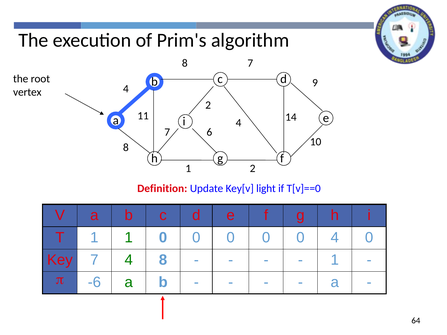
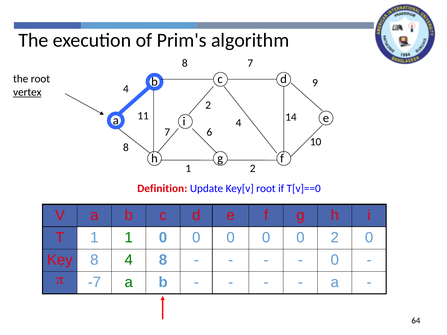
vertex underline: none -> present
Key[v light: light -> root
0 4: 4 -> 2
Key 7: 7 -> 8
1 at (335, 260): 1 -> 0
-6: -6 -> -7
